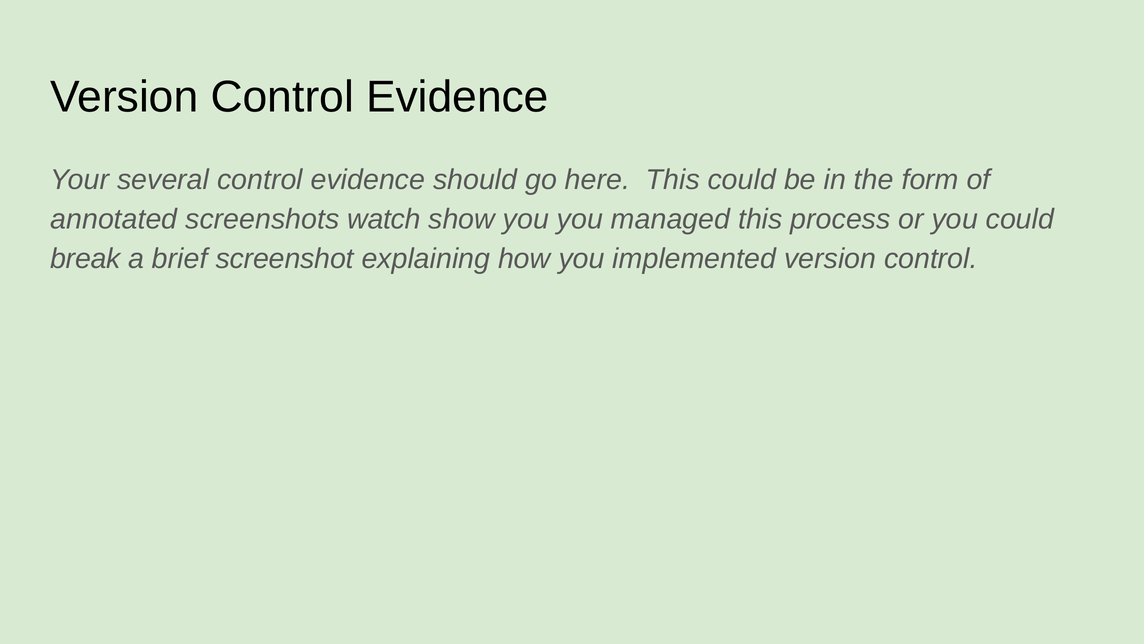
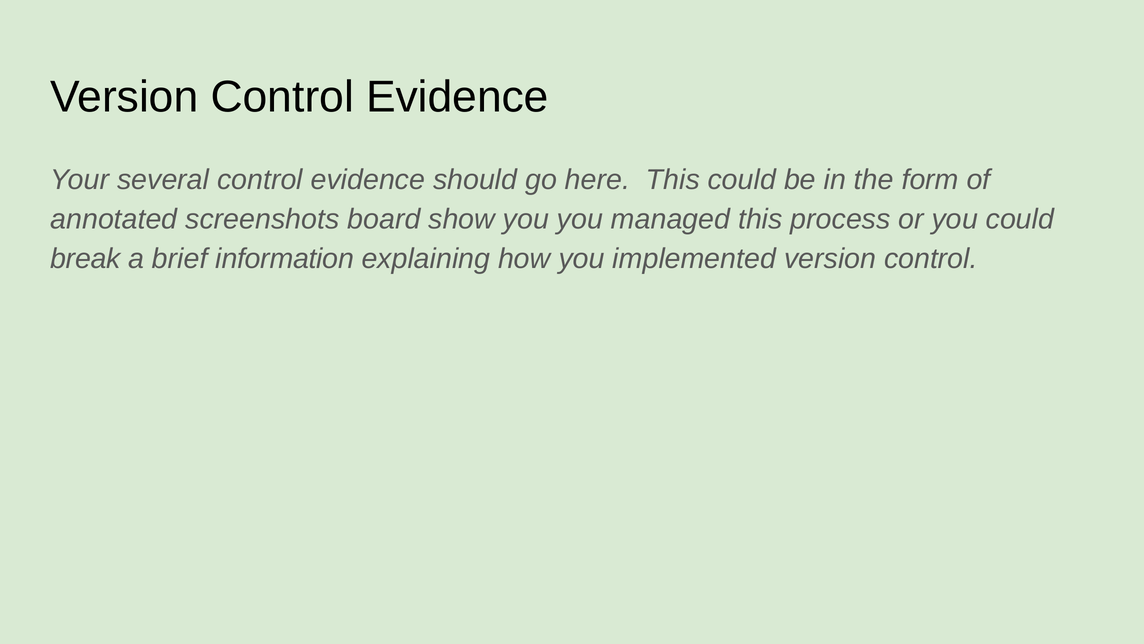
watch: watch -> board
screenshot: screenshot -> information
